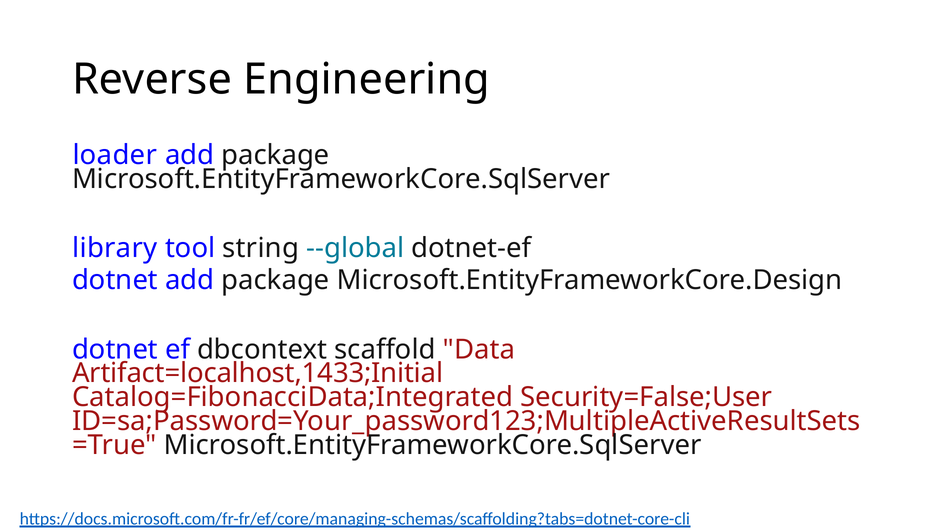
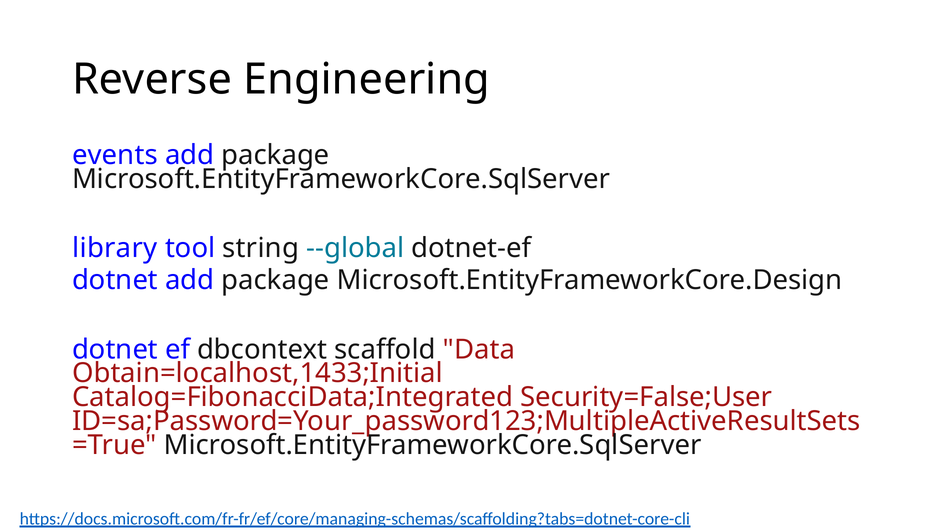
loader: loader -> events
Artifact=localhost,1433;Initial: Artifact=localhost,1433;Initial -> Obtain=localhost,1433;Initial
